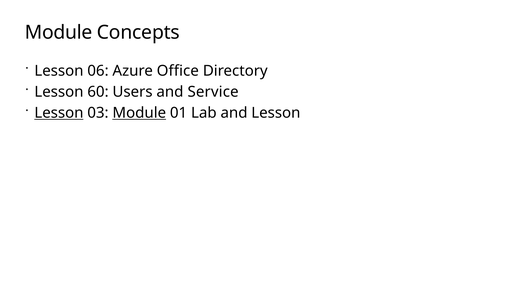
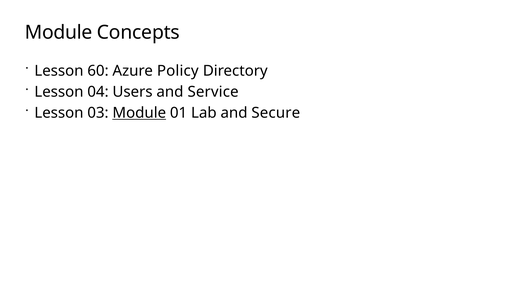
06: 06 -> 60
Office: Office -> Policy
60: 60 -> 04
Lesson at (59, 113) underline: present -> none
and Lesson: Lesson -> Secure
